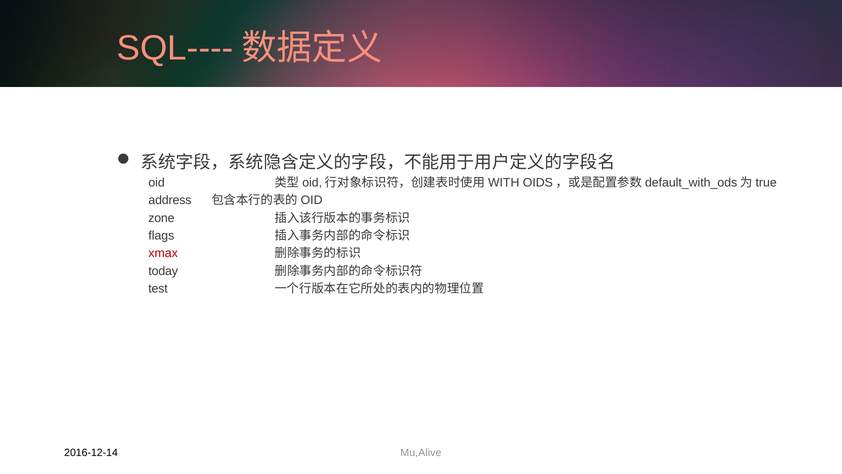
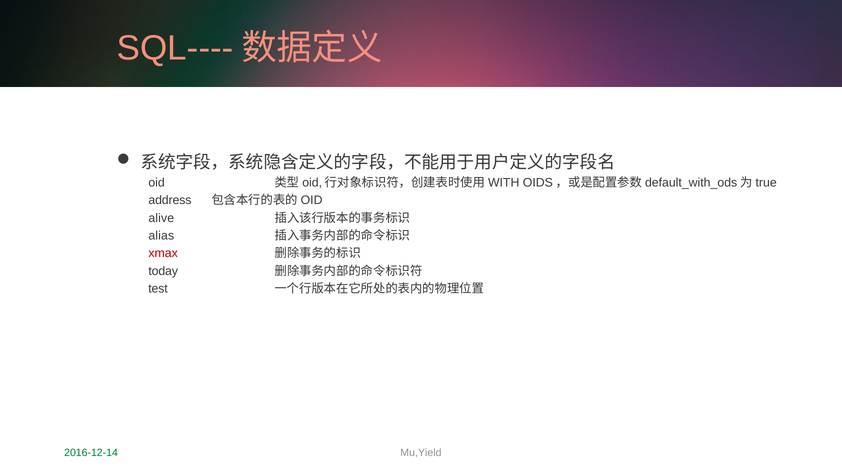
zone: zone -> alive
flags: flags -> alias
2016-12-14 colour: black -> green
Mu,Alive: Mu,Alive -> Mu,Yield
